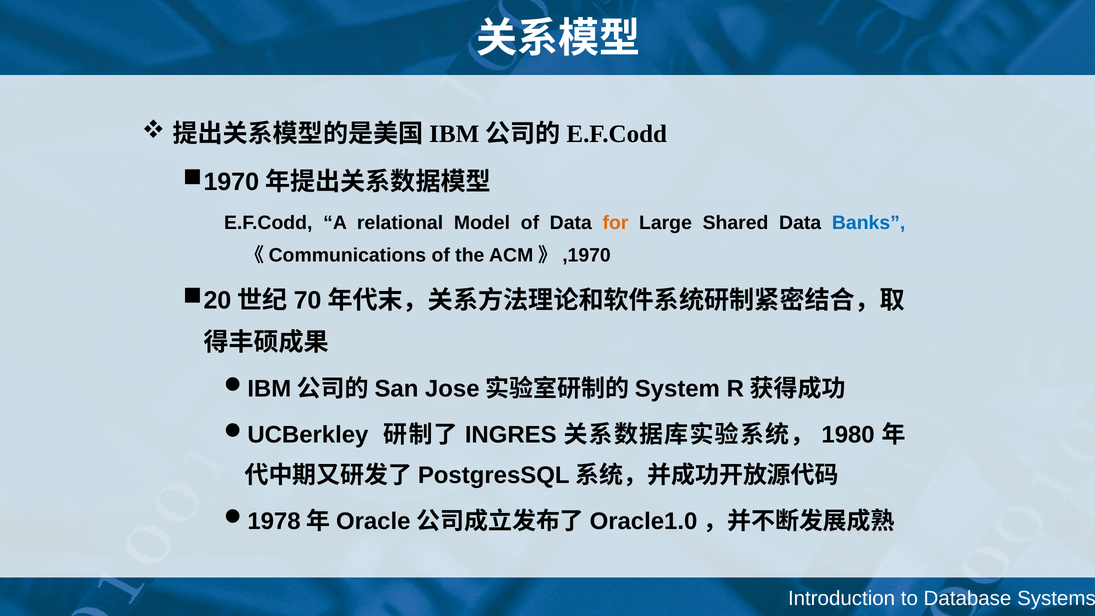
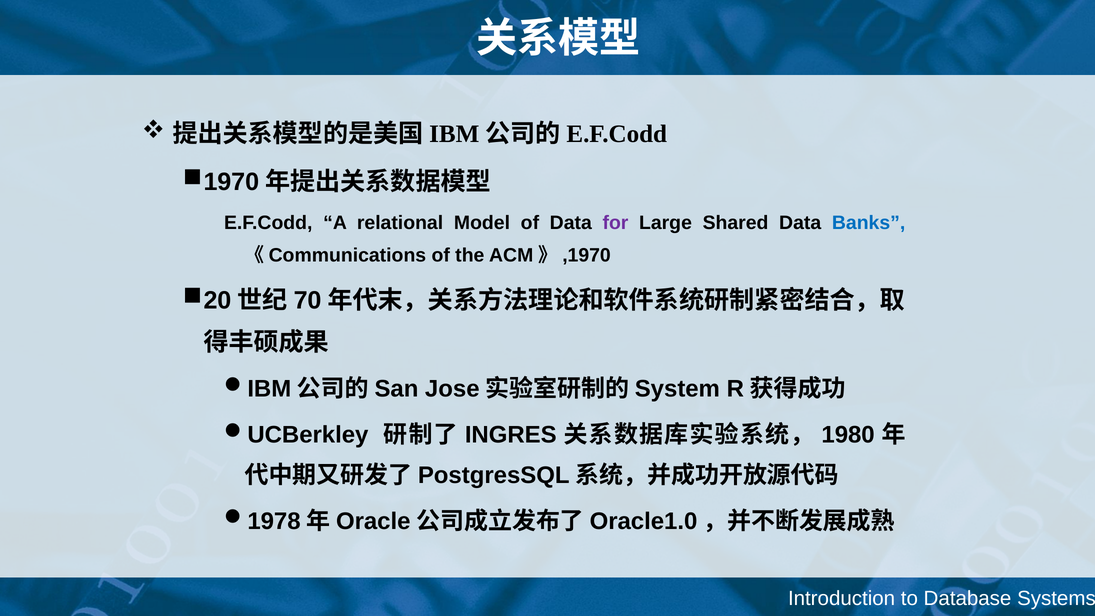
for colour: orange -> purple
